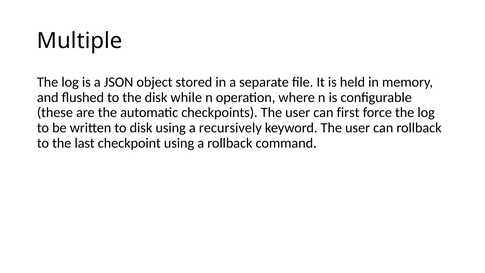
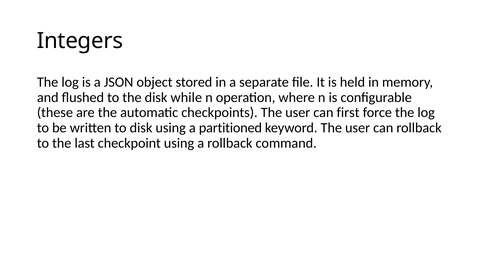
Multiple: Multiple -> Integers
recursively: recursively -> partitioned
